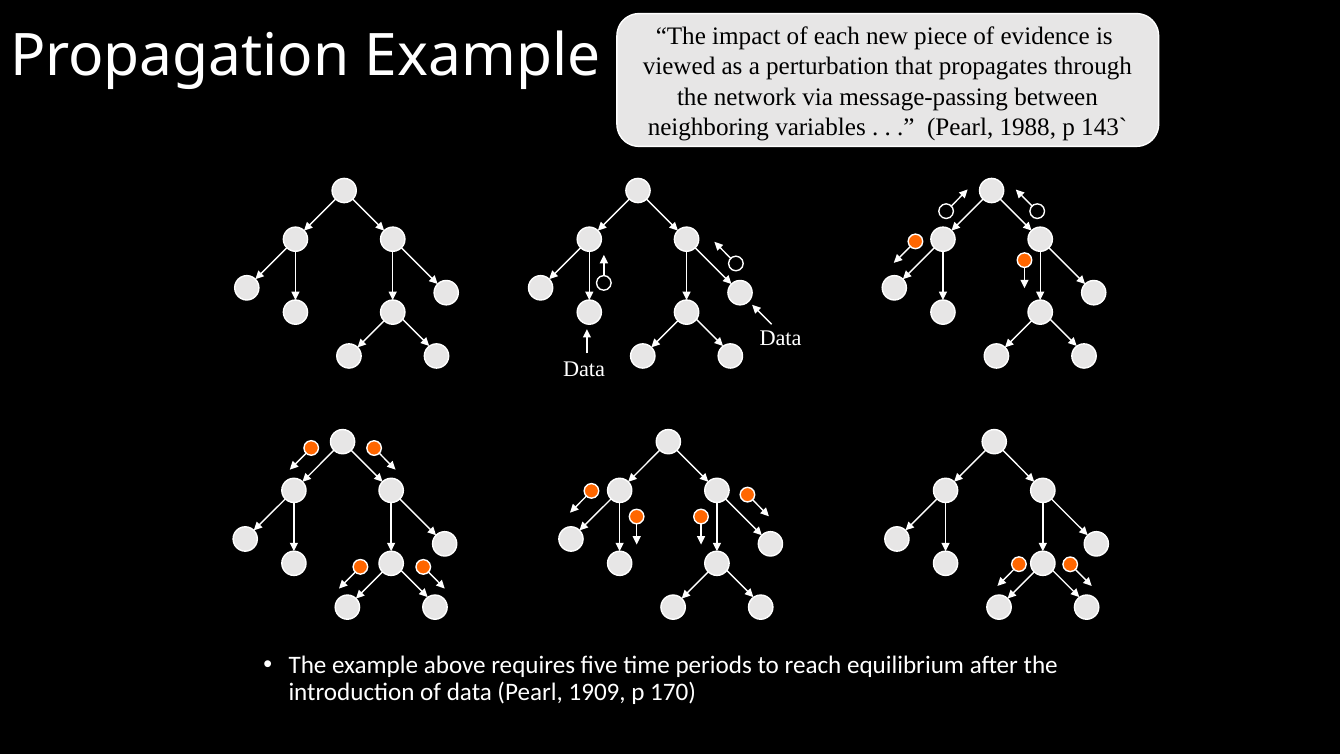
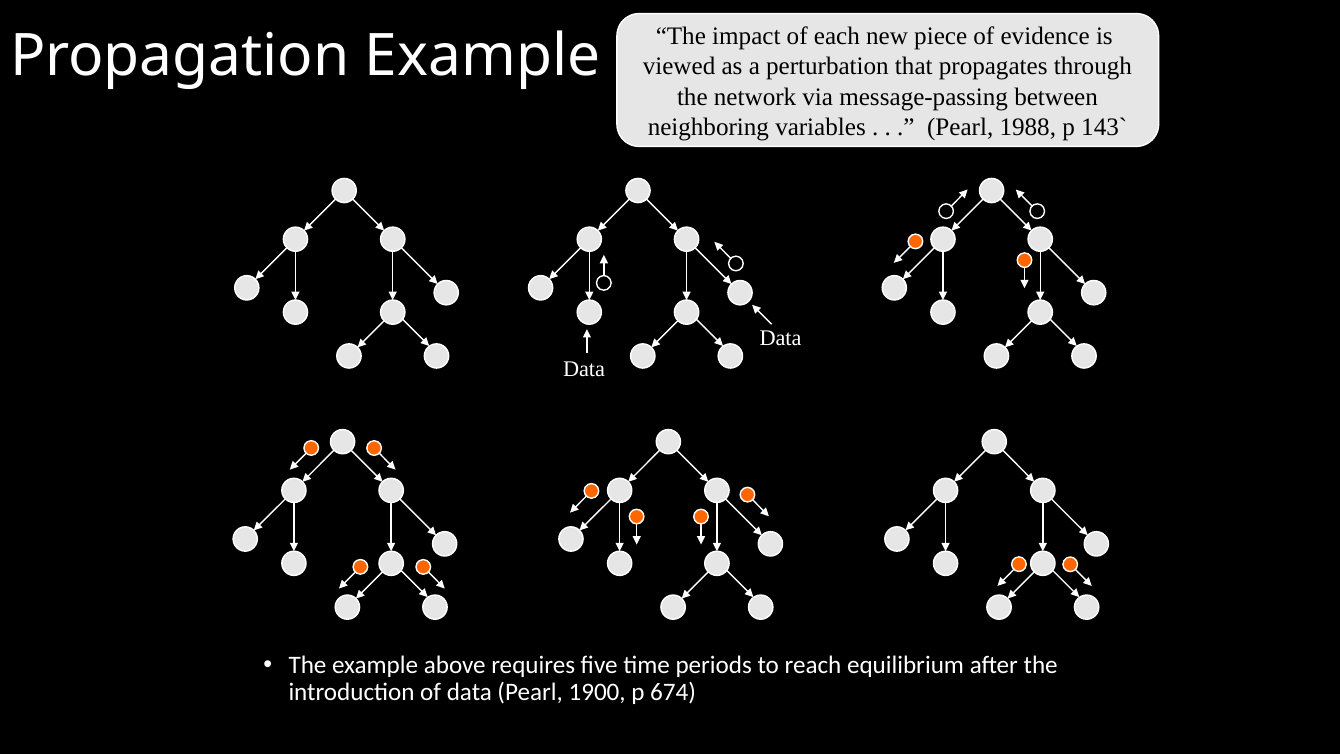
1909: 1909 -> 1900
170: 170 -> 674
